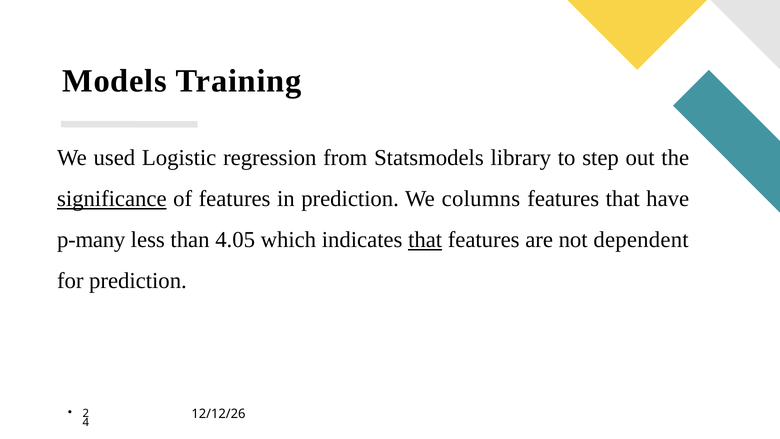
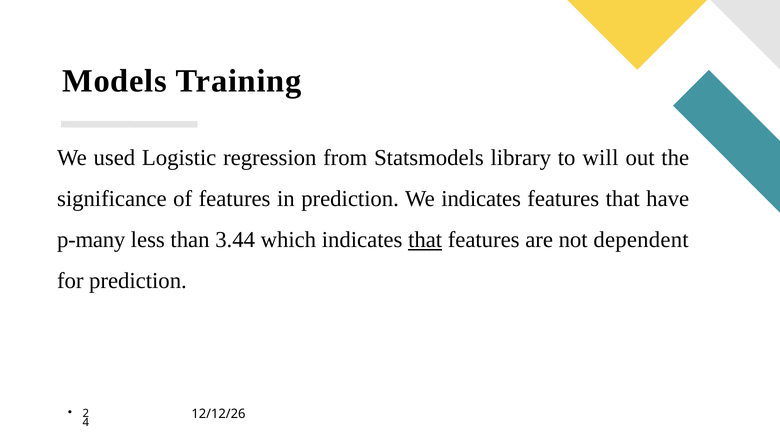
step: step -> will
significance underline: present -> none
We columns: columns -> indicates
4.05: 4.05 -> 3.44
